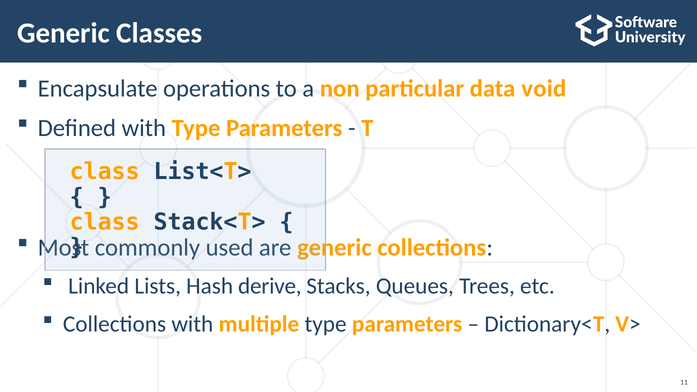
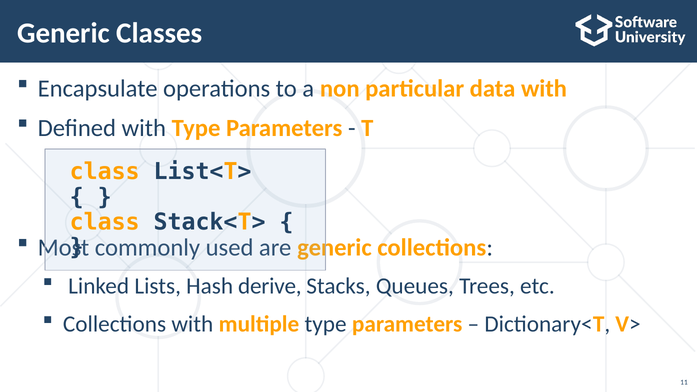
data void: void -> with
